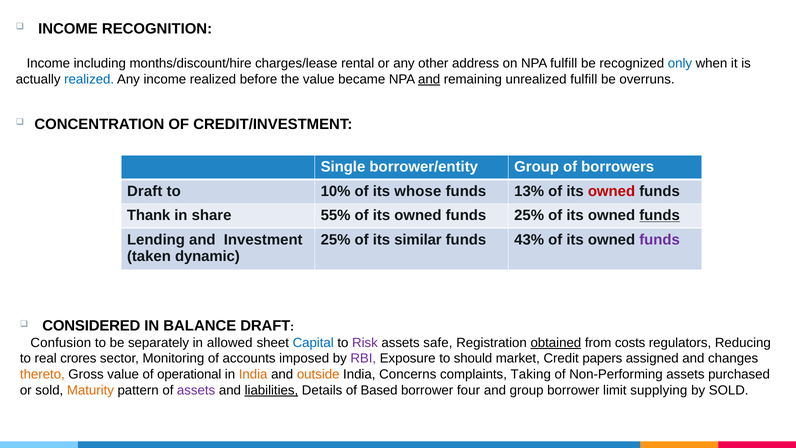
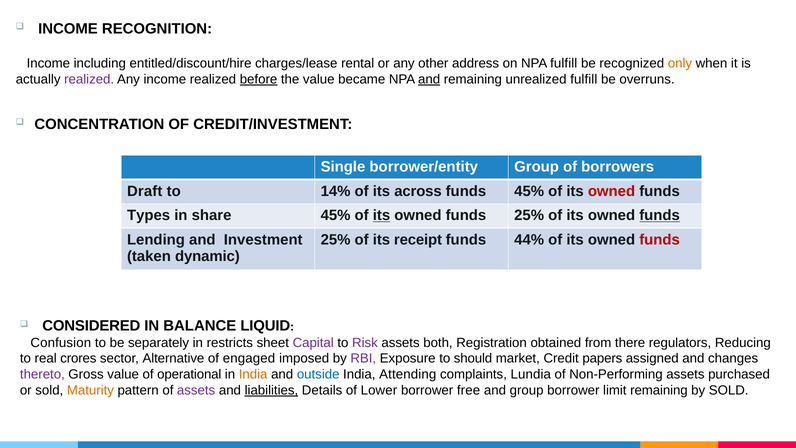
months/discount/hire: months/discount/hire -> entitled/discount/hire
only colour: blue -> orange
realized at (89, 79) colour: blue -> purple
before underline: none -> present
10%: 10% -> 14%
whose: whose -> across
funds 13%: 13% -> 45%
Thank: Thank -> Types
share 55%: 55% -> 45%
its at (382, 215) underline: none -> present
similar: similar -> receipt
43%: 43% -> 44%
funds at (660, 239) colour: purple -> red
BALANCE DRAFT: DRAFT -> LIQUID
allowed: allowed -> restricts
Capital colour: blue -> purple
safe: safe -> both
obtained underline: present -> none
costs: costs -> there
Monitoring: Monitoring -> Alternative
accounts: accounts -> engaged
thereto colour: orange -> purple
outside colour: orange -> blue
Concerns: Concerns -> Attending
Taking: Taking -> Lundia
Based: Based -> Lower
four: four -> free
limit supplying: supplying -> remaining
